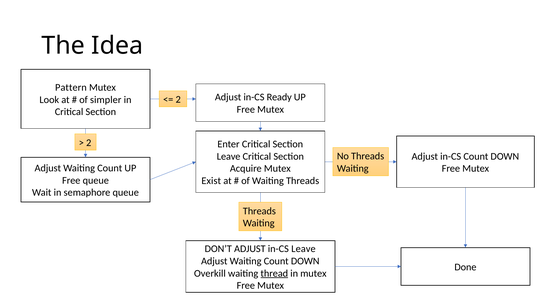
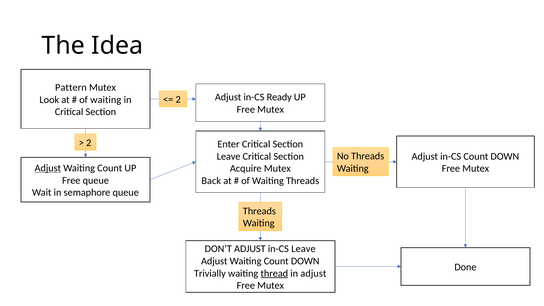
simpler at (106, 100): simpler -> waiting
Adjust at (48, 168) underline: none -> present
Exist: Exist -> Back
Overkill: Overkill -> Trivially
in mutex: mutex -> adjust
